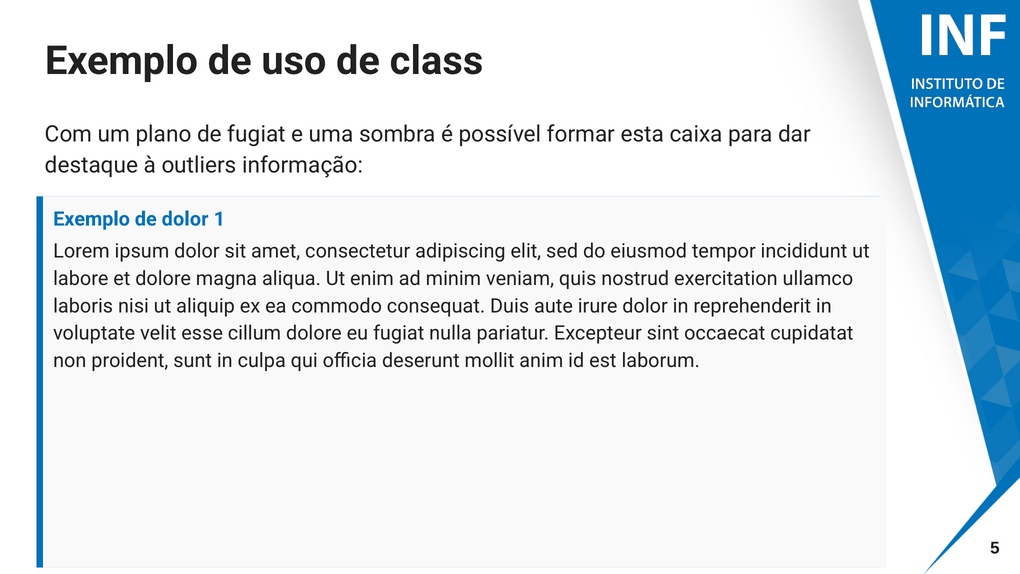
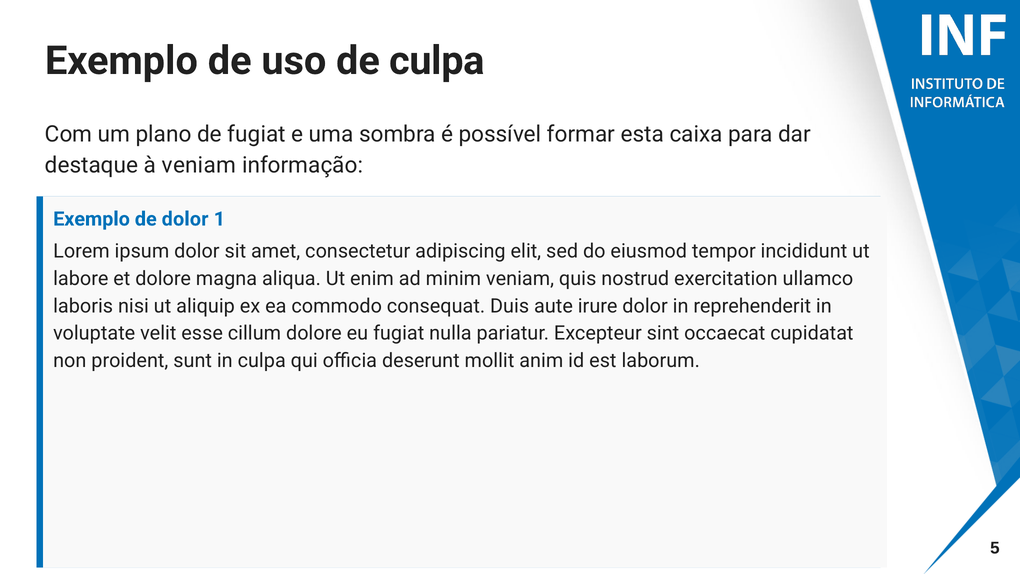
de class: class -> culpa
à outliers: outliers -> veniam
